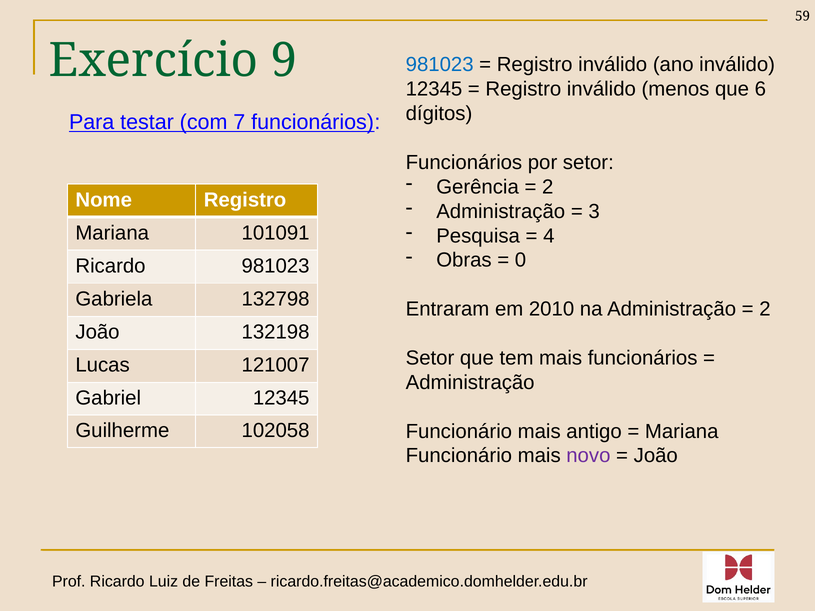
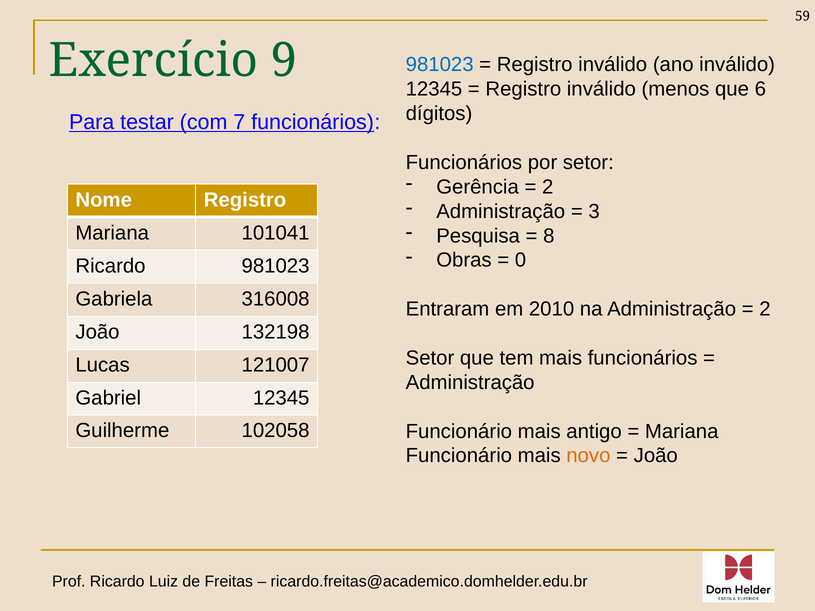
101091: 101091 -> 101041
4: 4 -> 8
132798: 132798 -> 316008
novo colour: purple -> orange
